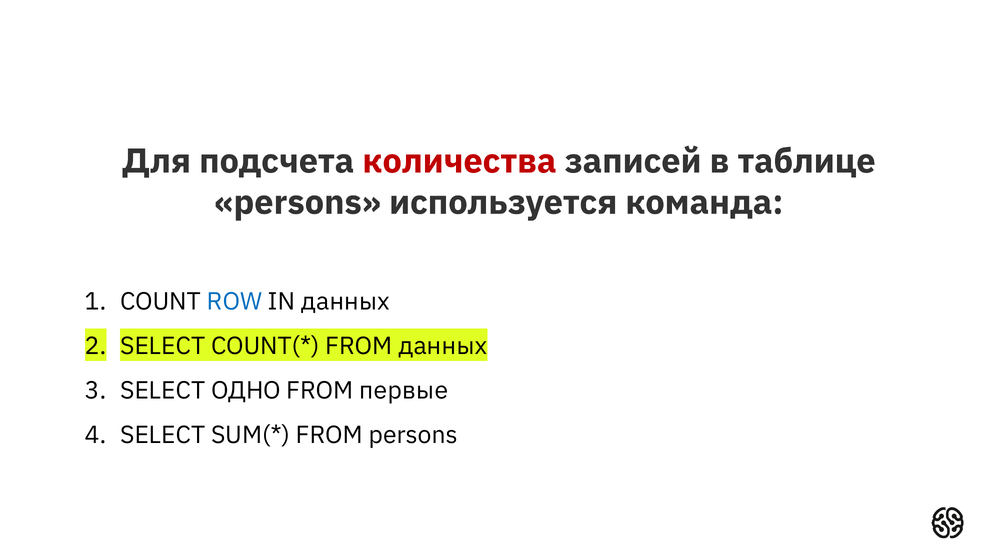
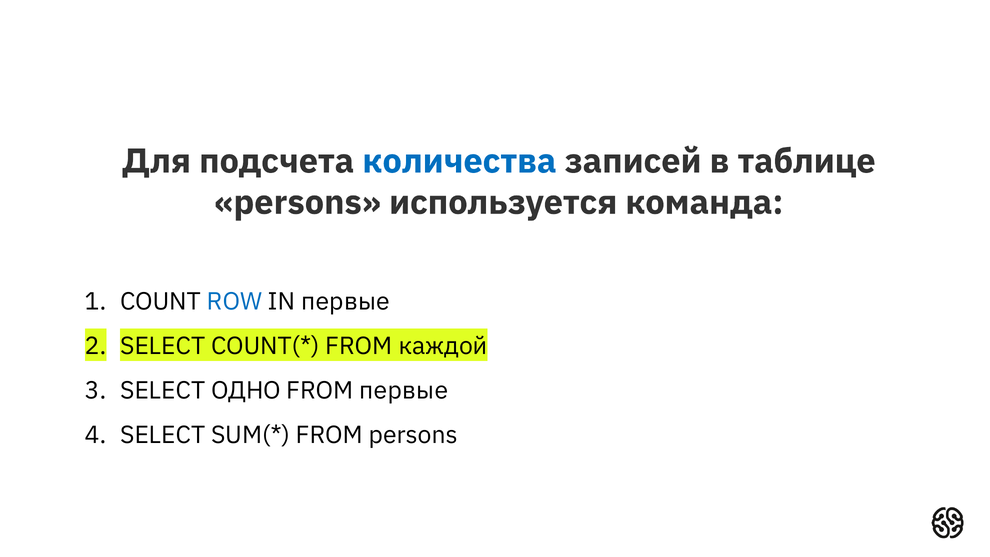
количества colour: red -> blue
IN данных: данных -> первые
FROM данных: данных -> каждой
